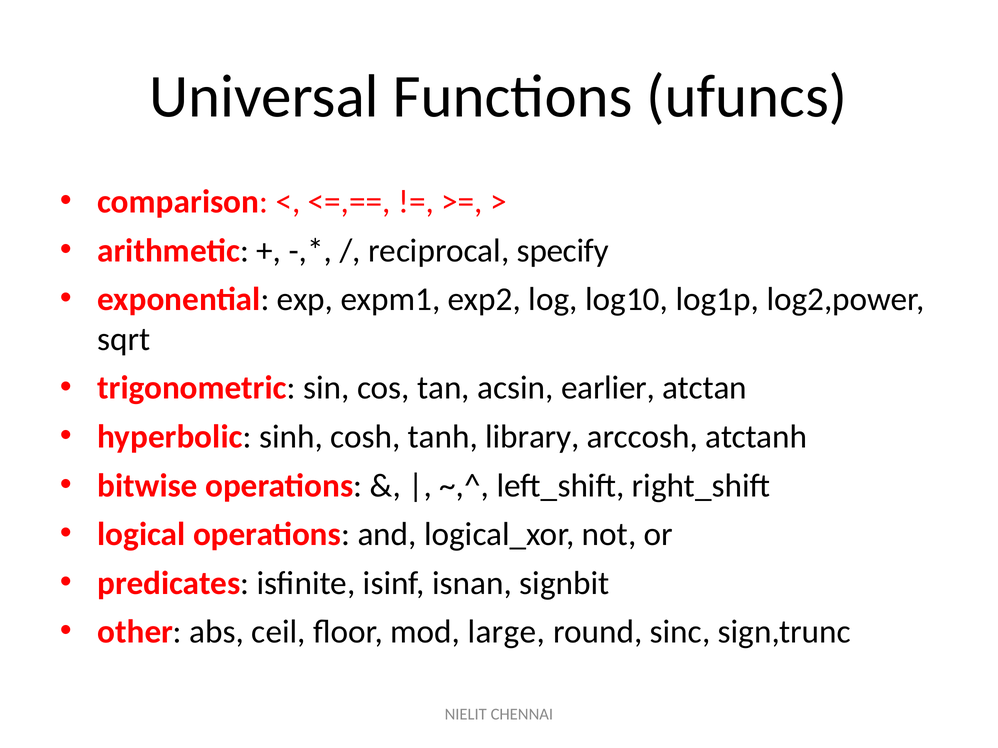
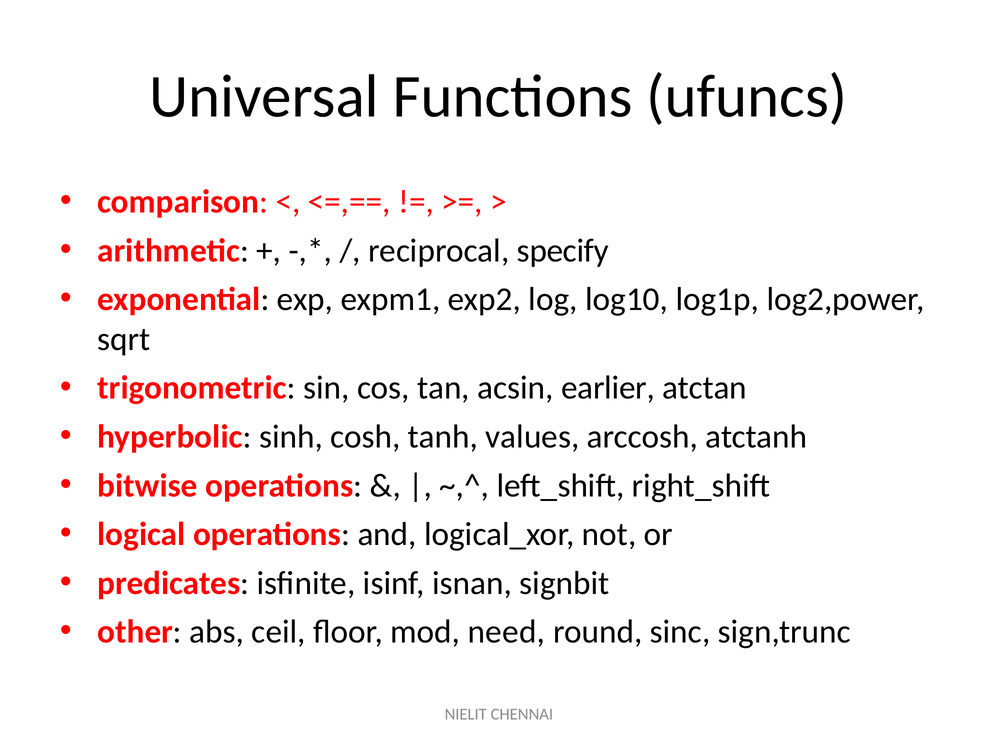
library: library -> values
large: large -> need
